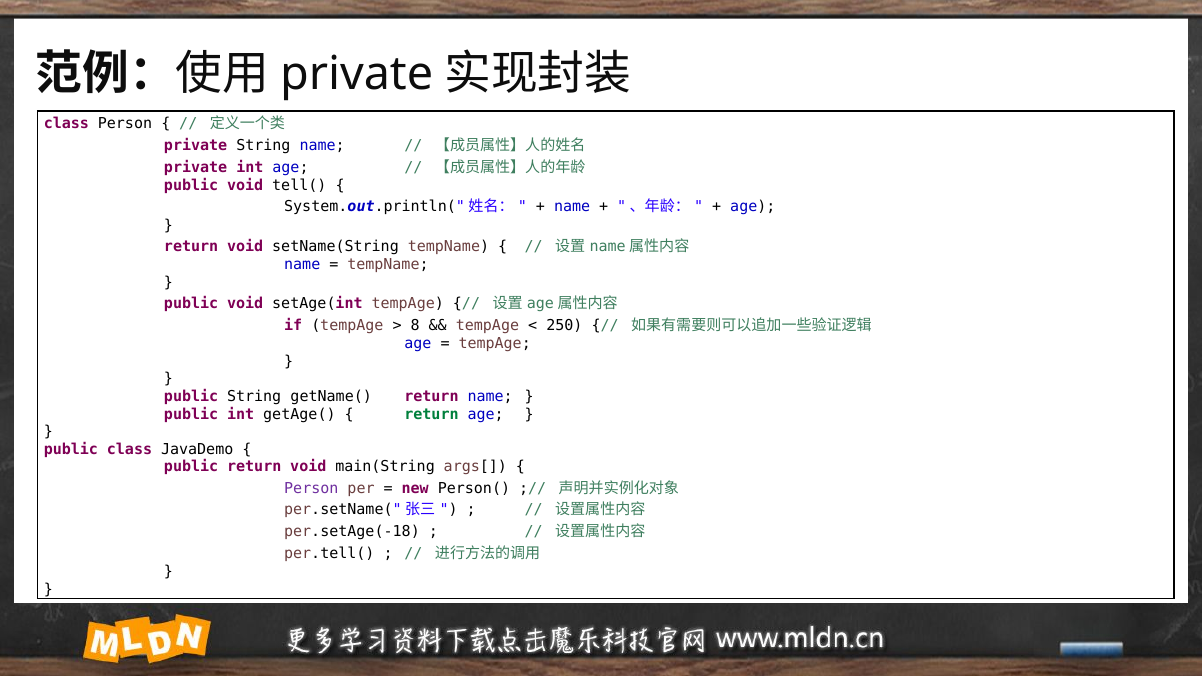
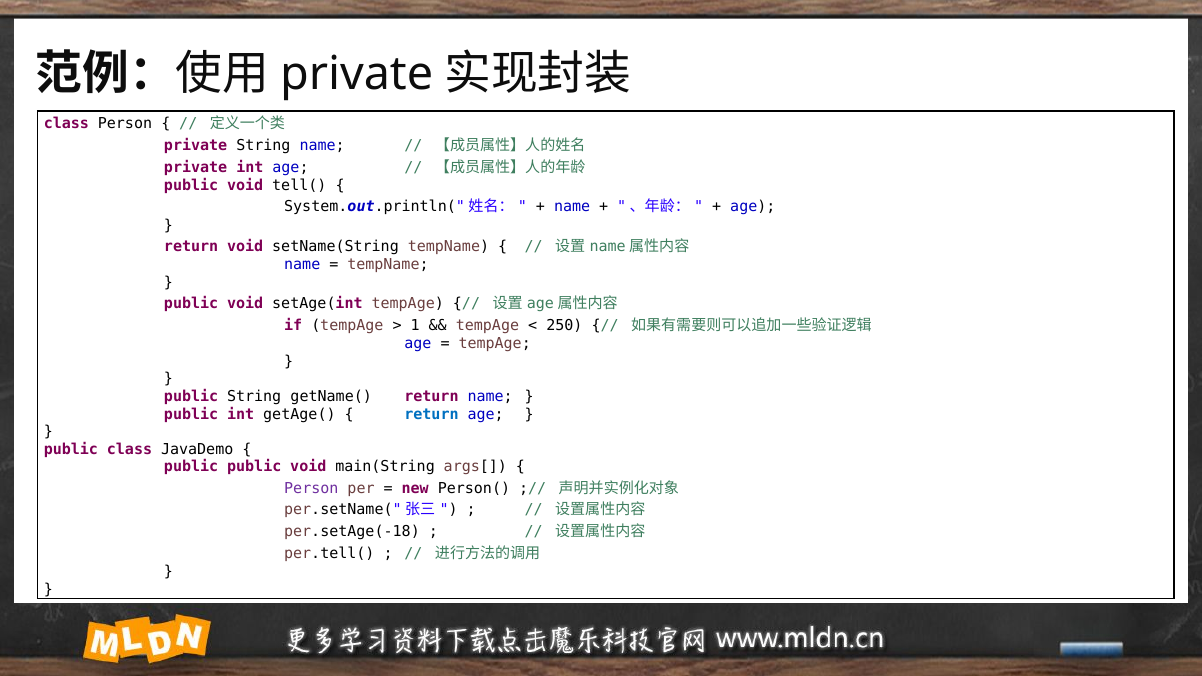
8: 8 -> 1
return at (432, 414) colour: green -> blue
public return: return -> public
